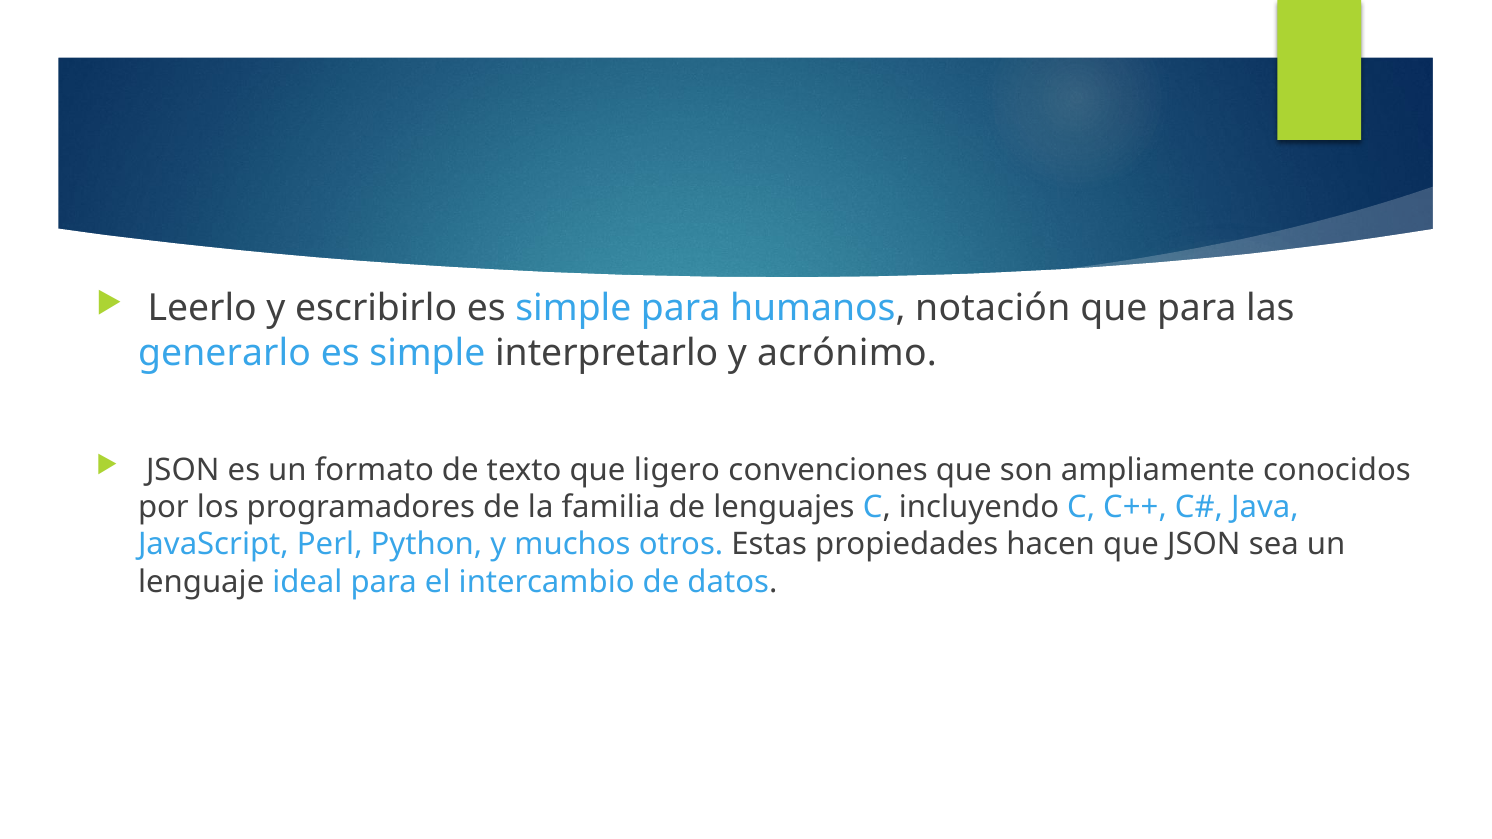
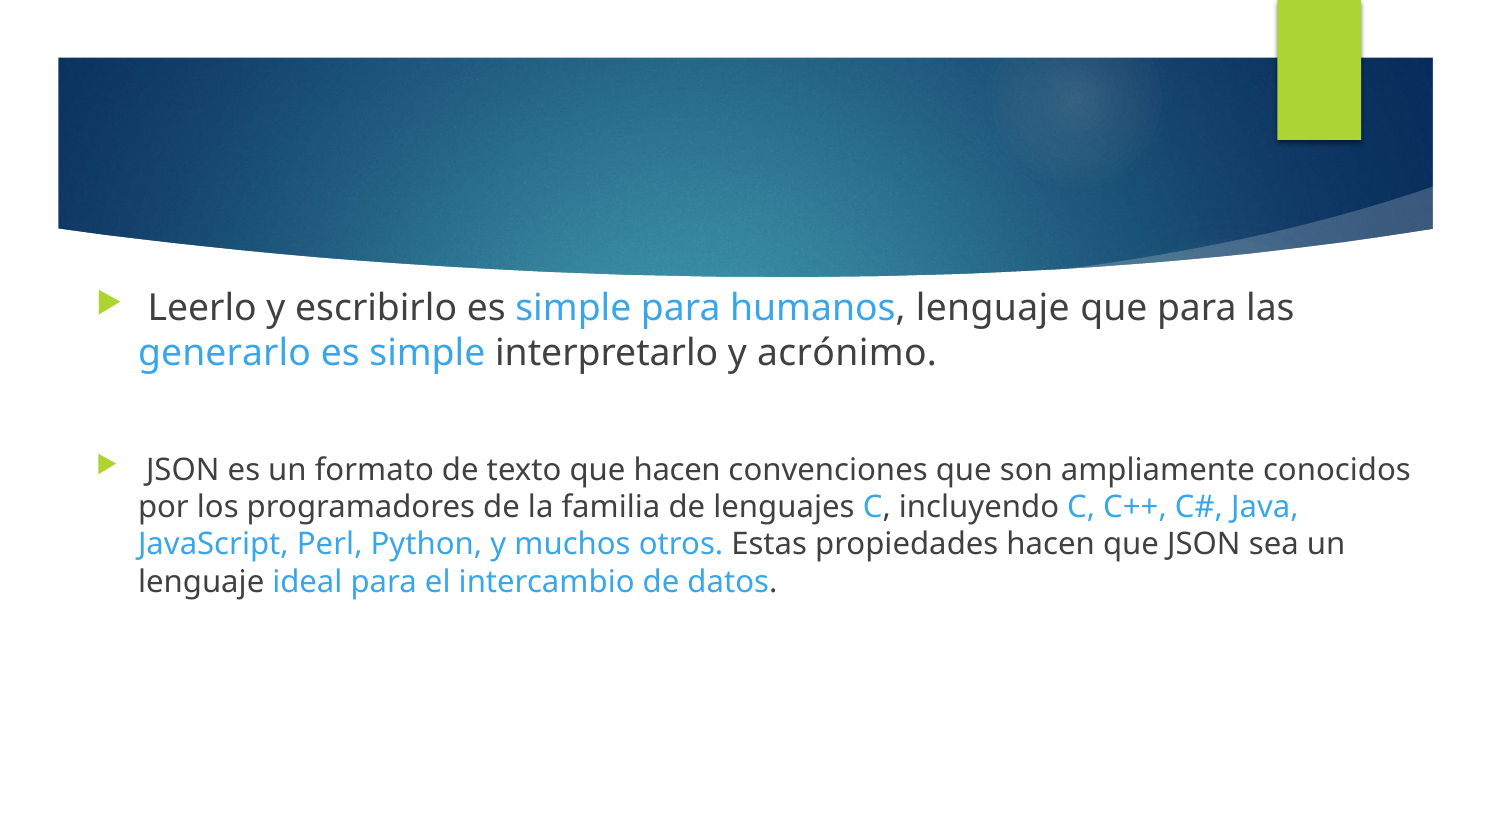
humanos notación: notación -> lenguaje
que ligero: ligero -> hacen
